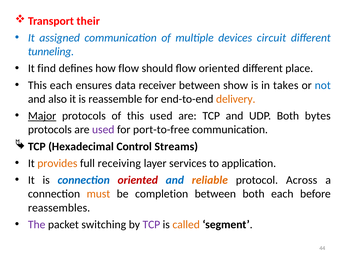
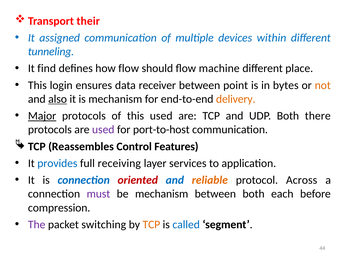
circuit: circuit -> within
flow oriented: oriented -> machine
This each: each -> login
show: show -> point
takes: takes -> bytes
not colour: blue -> orange
also underline: none -> present
is reassemble: reassemble -> mechanism
bytes: bytes -> there
port-to-free: port-to-free -> port-to-host
Hexadecimal: Hexadecimal -> Reassembles
Streams: Streams -> Features
provides colour: orange -> blue
must colour: orange -> purple
be completion: completion -> mechanism
reassembles: reassembles -> compression
TCP at (151, 224) colour: purple -> orange
called colour: orange -> blue
